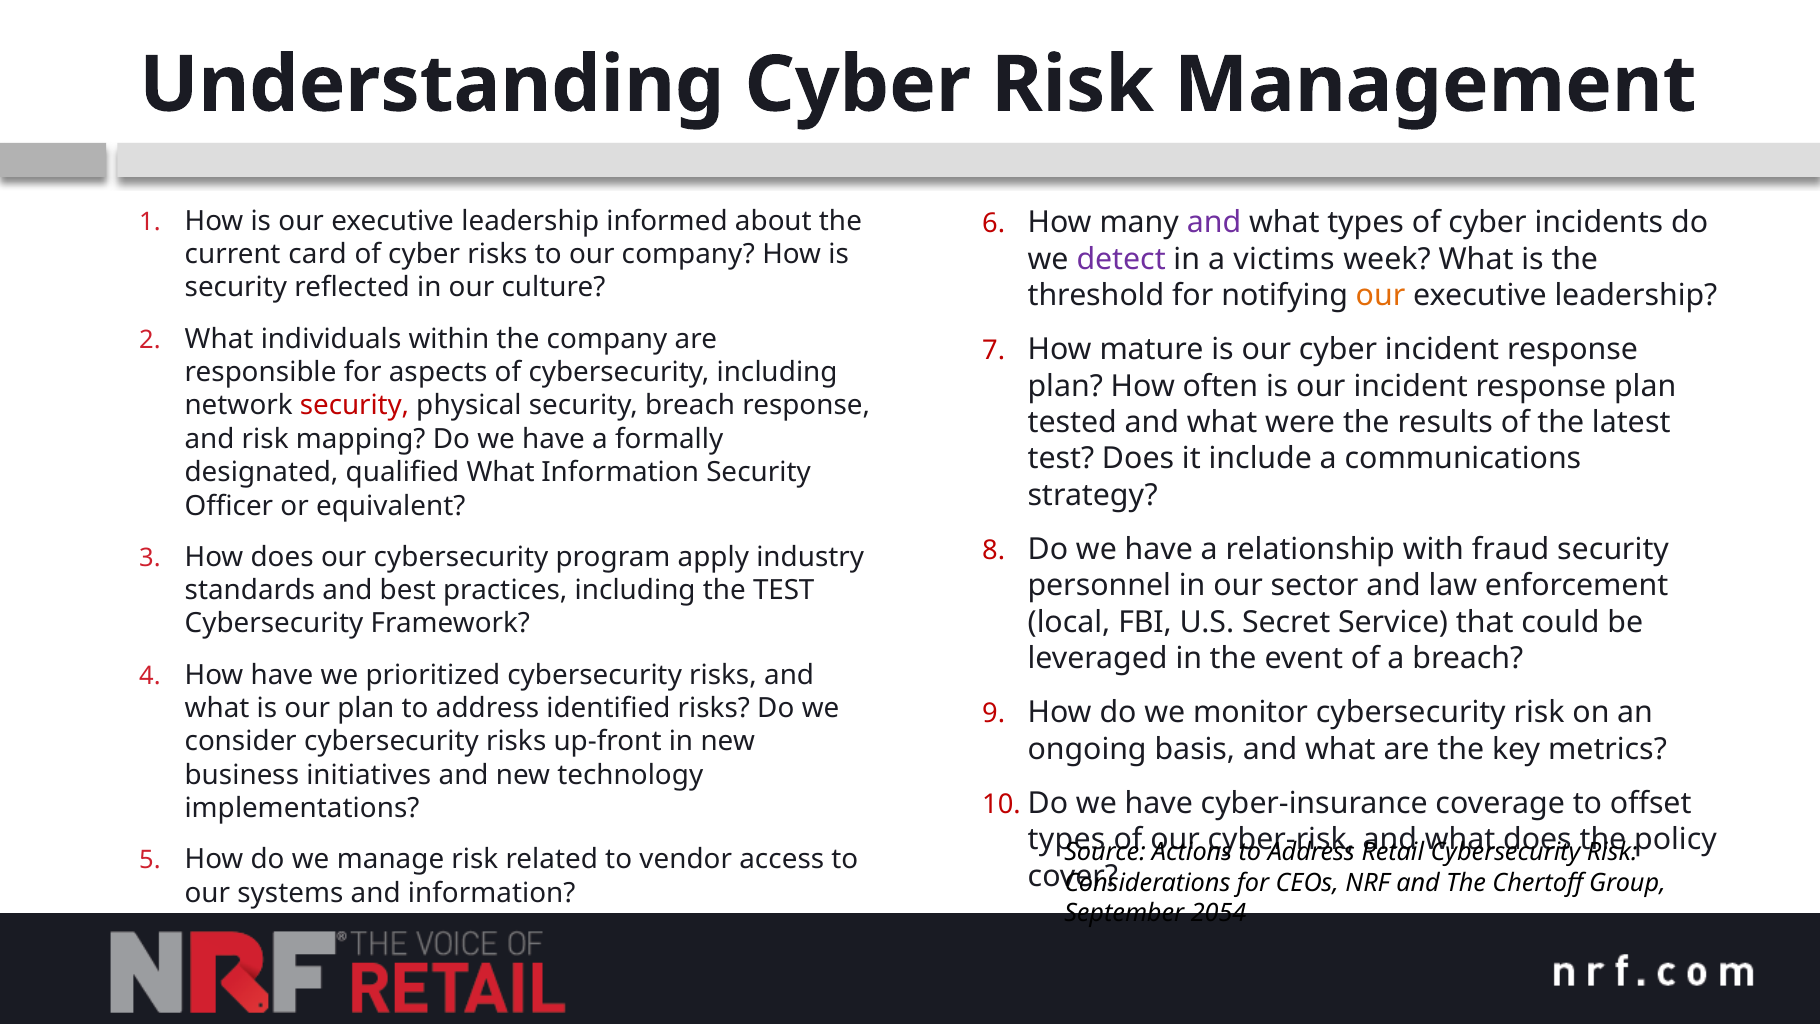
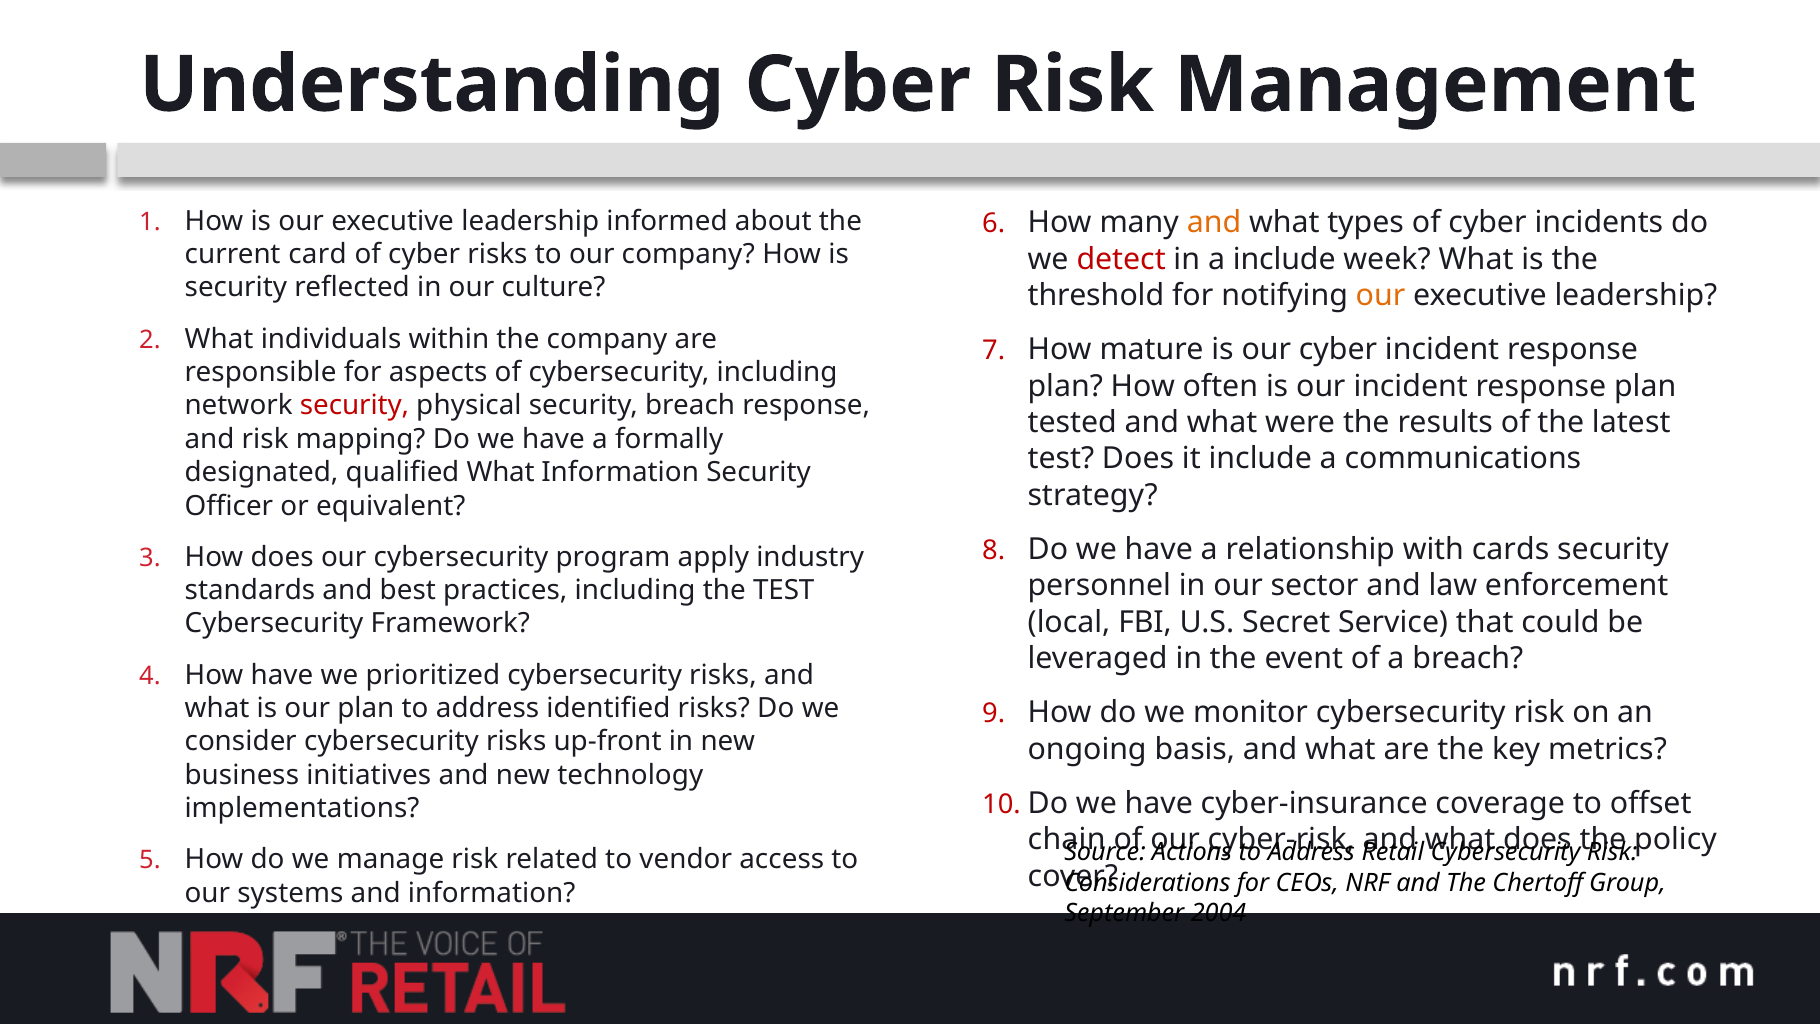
and at (1214, 223) colour: purple -> orange
detect colour: purple -> red
a victims: victims -> include
fraud: fraud -> cards
types at (1067, 839): types -> chain
2054: 2054 -> 2004
